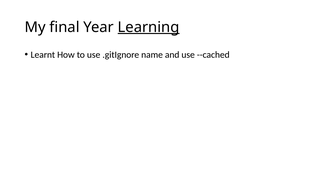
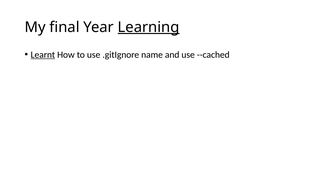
Learnt underline: none -> present
